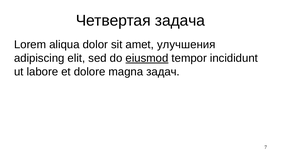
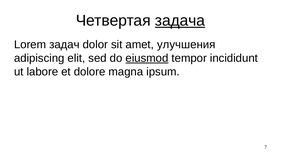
задача underline: none -> present
aliqua: aliqua -> задач
задач: задач -> ipsum
